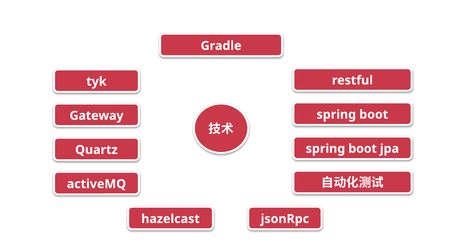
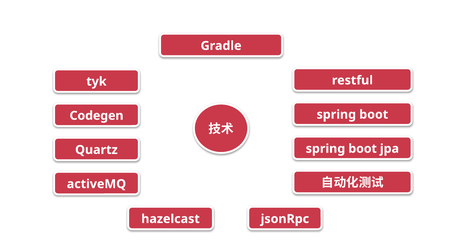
Gateway: Gateway -> Codegen
